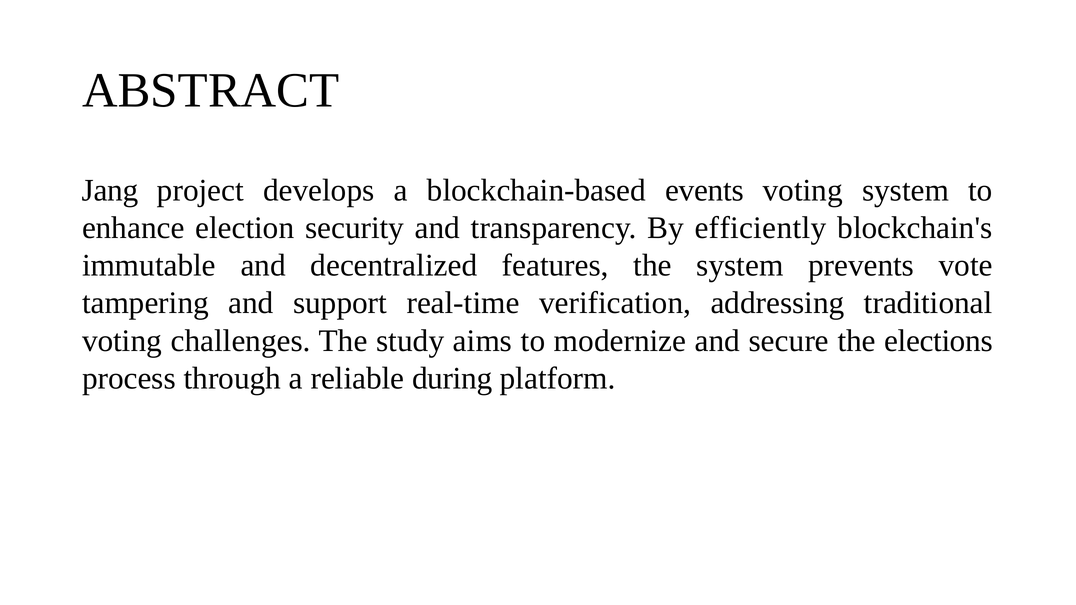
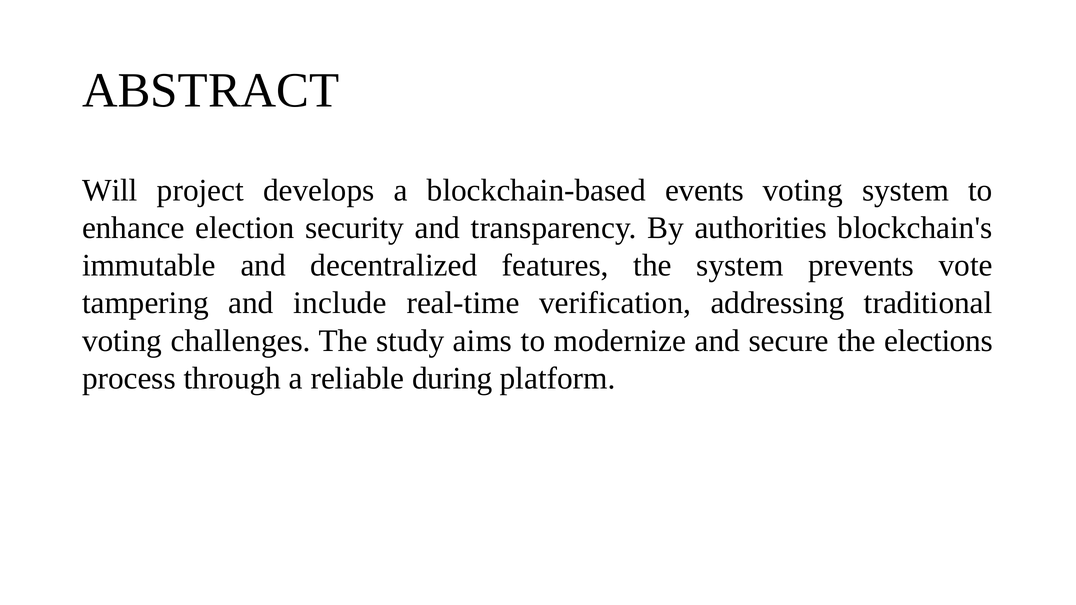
Jang: Jang -> Will
efficiently: efficiently -> authorities
support: support -> include
